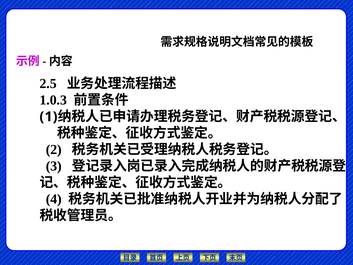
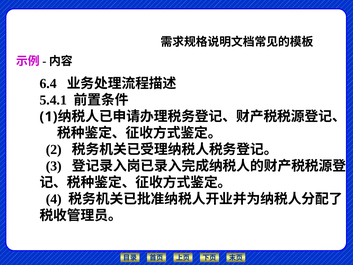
2.5: 2.5 -> 6.4
1.0.3: 1.0.3 -> 5.4.1
